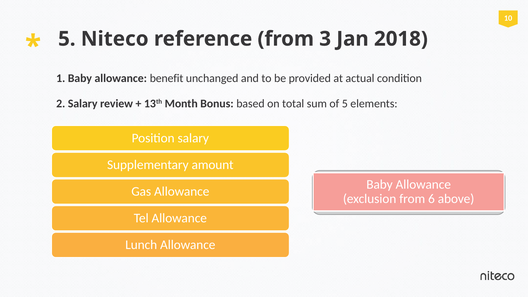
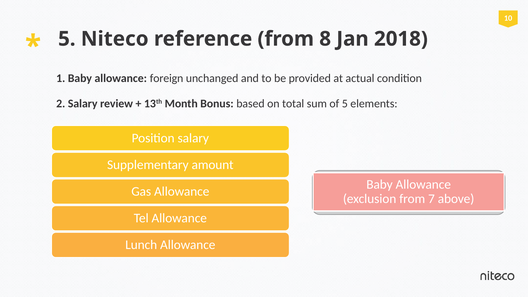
3: 3 -> 8
benefit: benefit -> foreign
6: 6 -> 7
